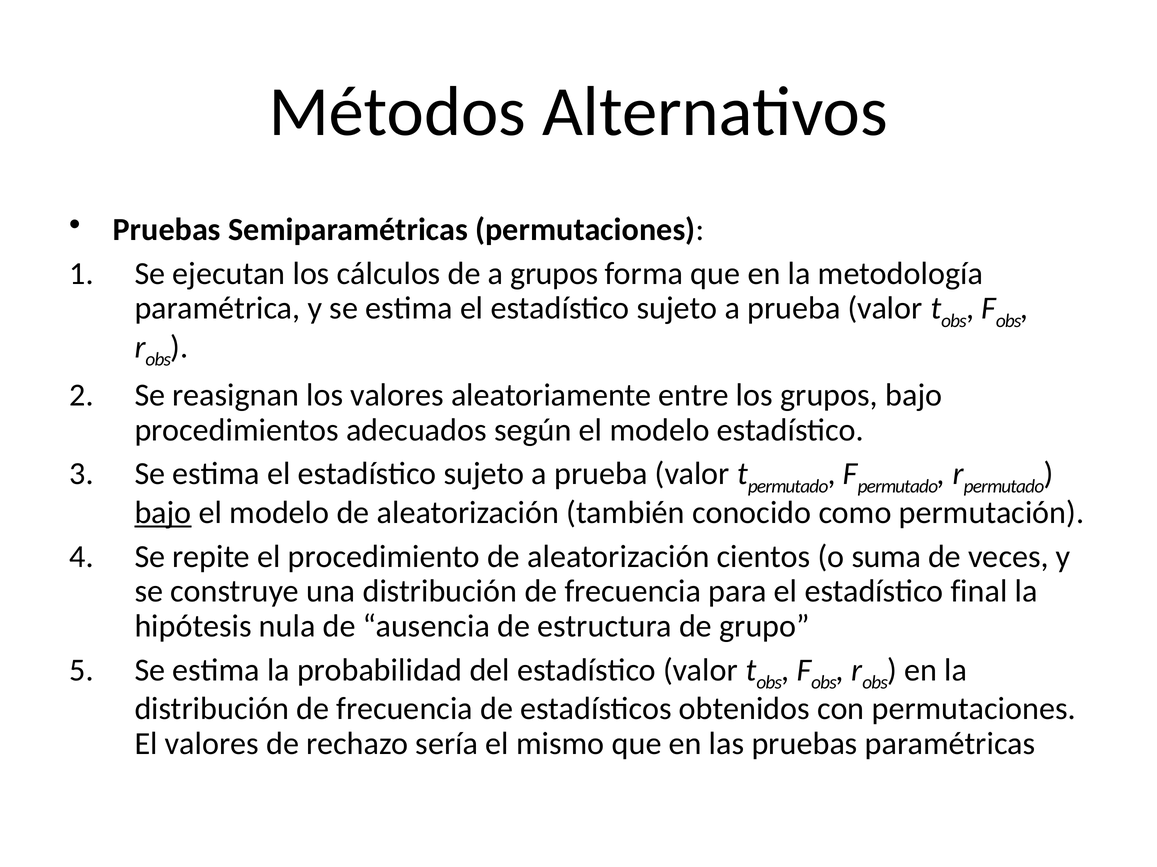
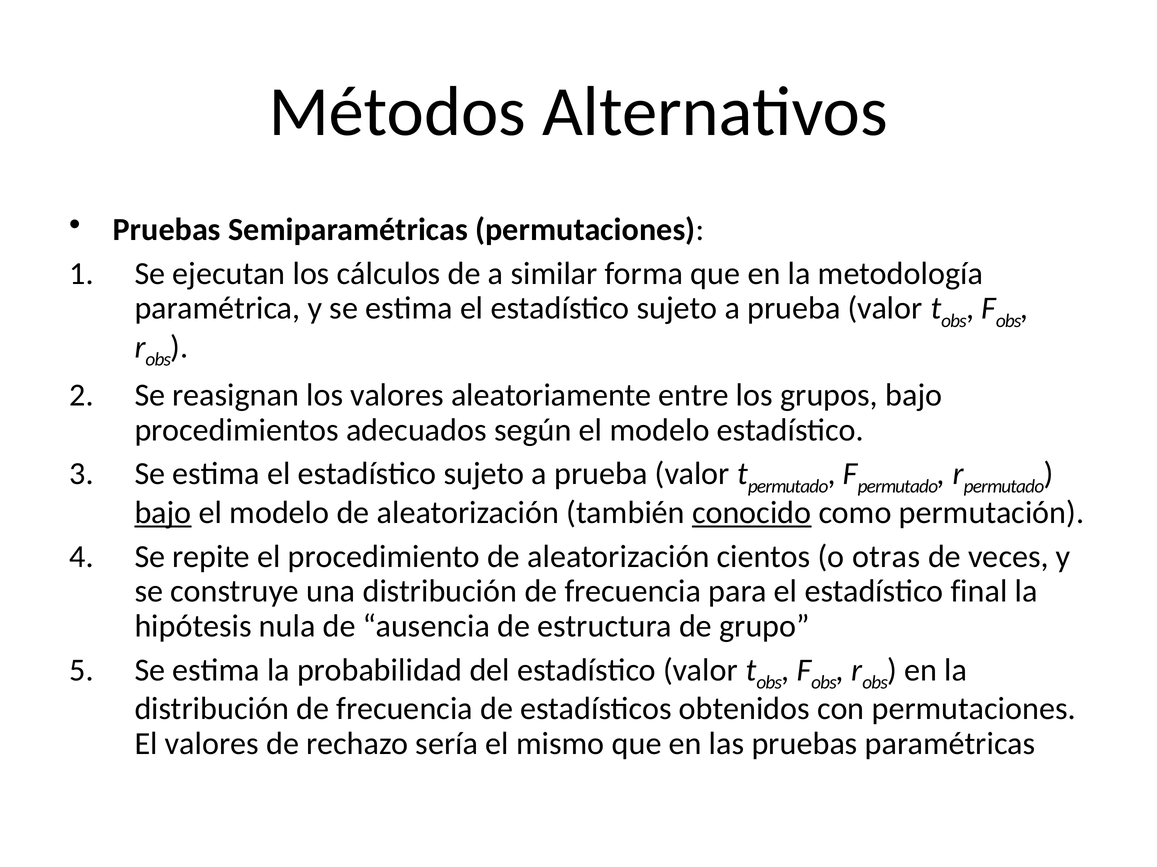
a grupos: grupos -> similar
conocido underline: none -> present
suma: suma -> otras
